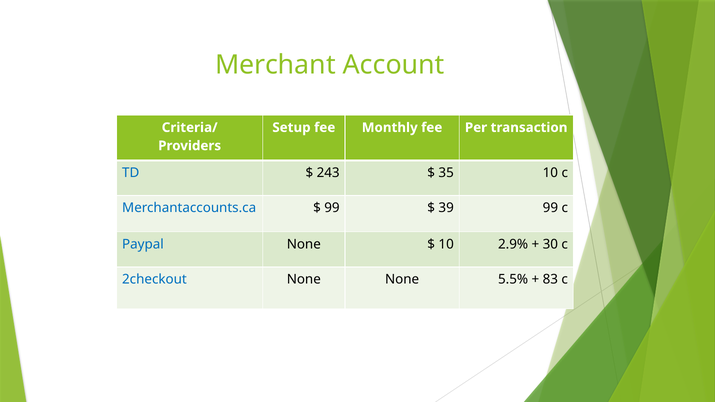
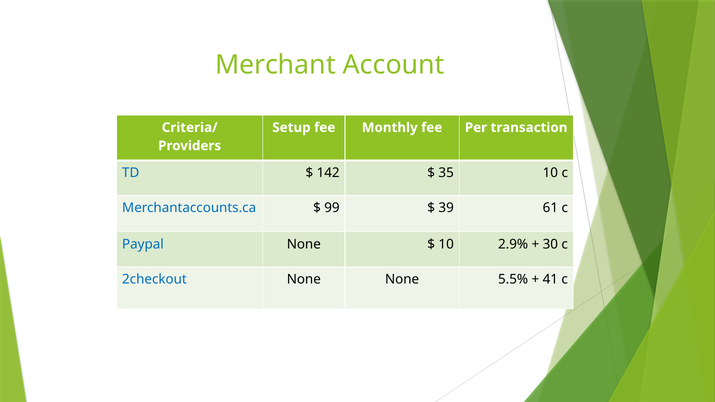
243: 243 -> 142
39 99: 99 -> 61
83: 83 -> 41
